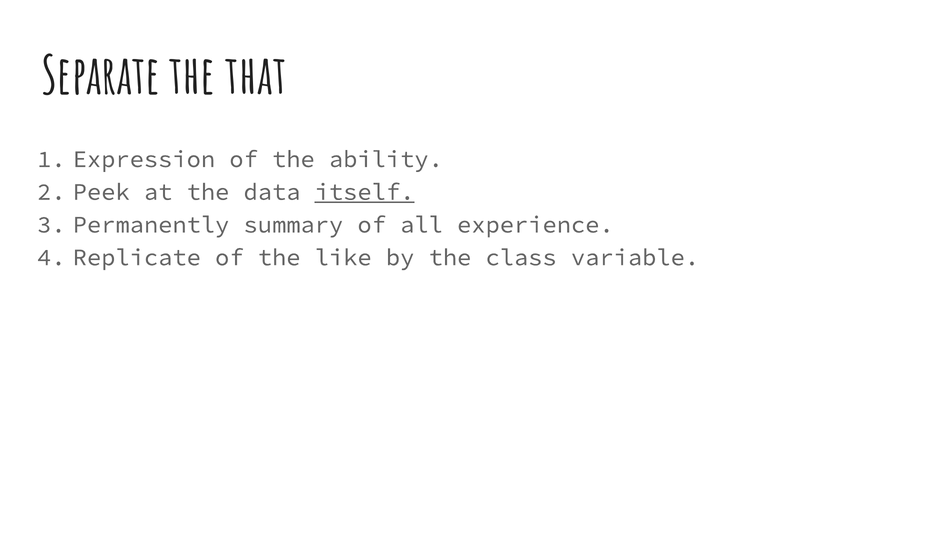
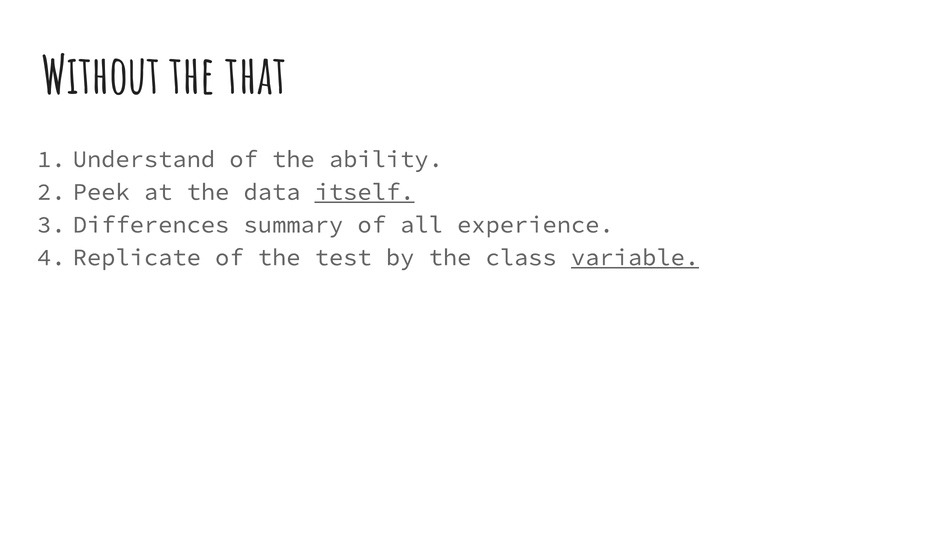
Separate: Separate -> Without
Expression: Expression -> Understand
Permanently: Permanently -> Differences
like: like -> test
variable underline: none -> present
